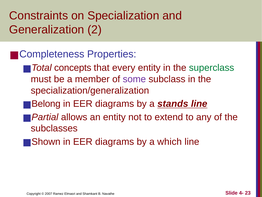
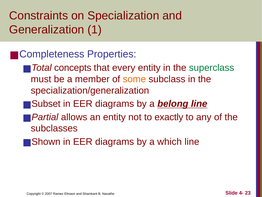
2: 2 -> 1
some colour: purple -> orange
Belong: Belong -> Subset
stands: stands -> belong
extend: extend -> exactly
